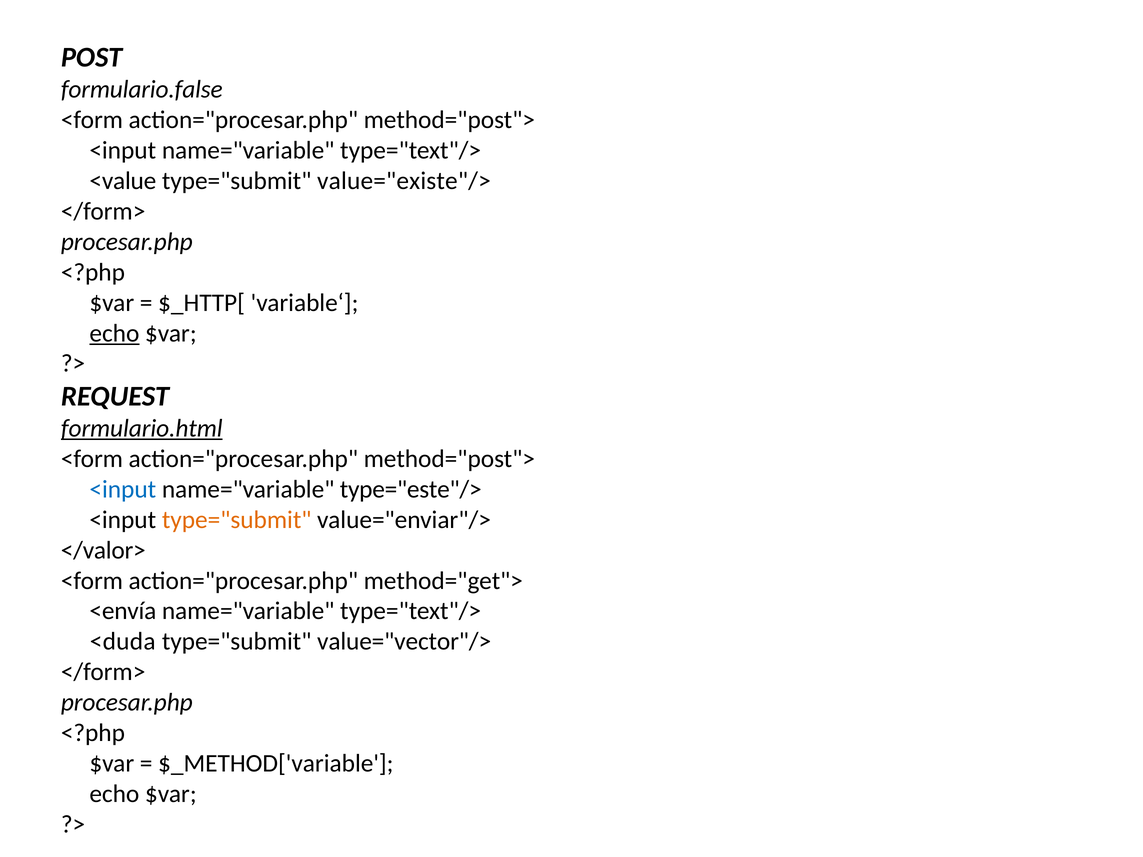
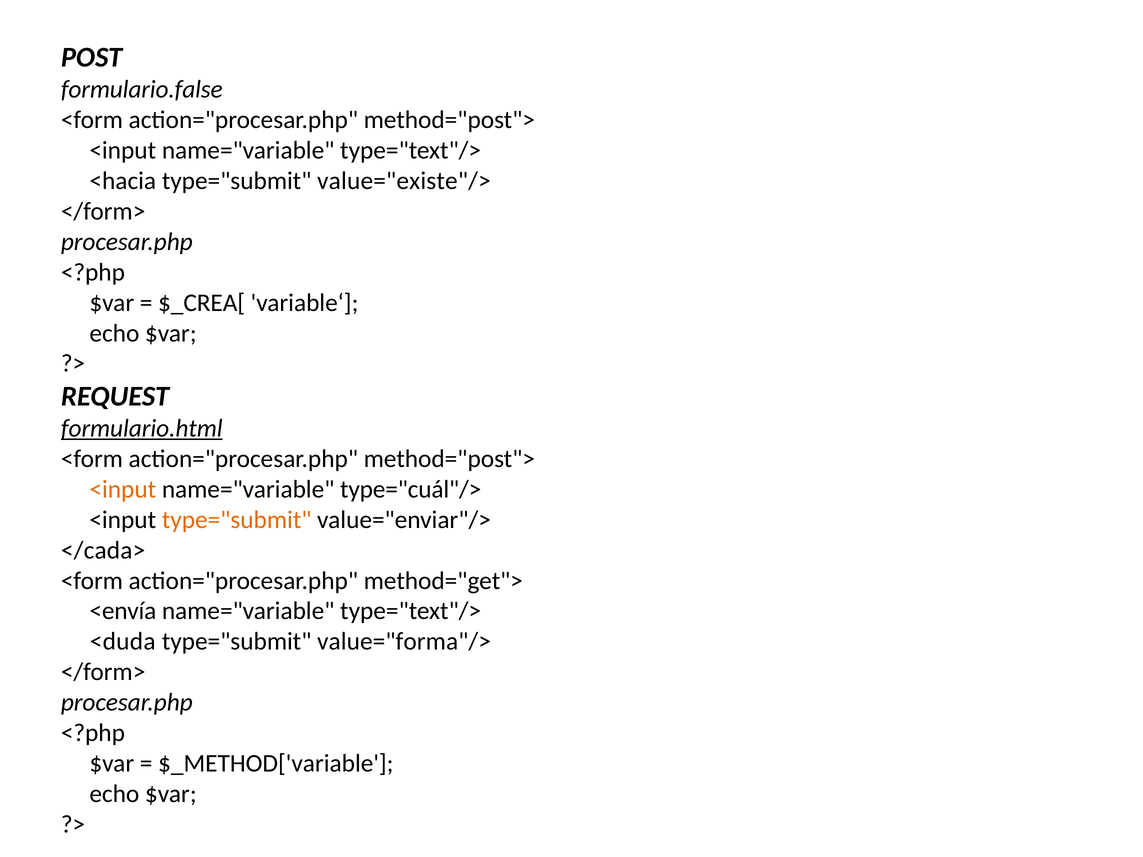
<value: <value -> <hacia
$_HTTP[: $_HTTP[ -> $_CREA[
echo at (114, 333) underline: present -> none
<input at (123, 489) colour: blue -> orange
type="este"/>: type="este"/> -> type="cuál"/>
</valor>: </valor> -> </cada>
value="vector"/>: value="vector"/> -> value="forma"/>
